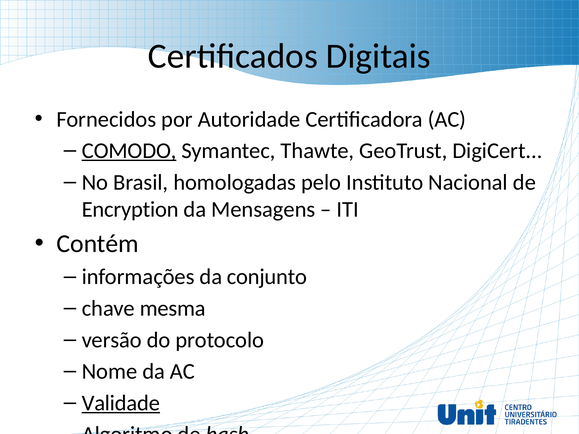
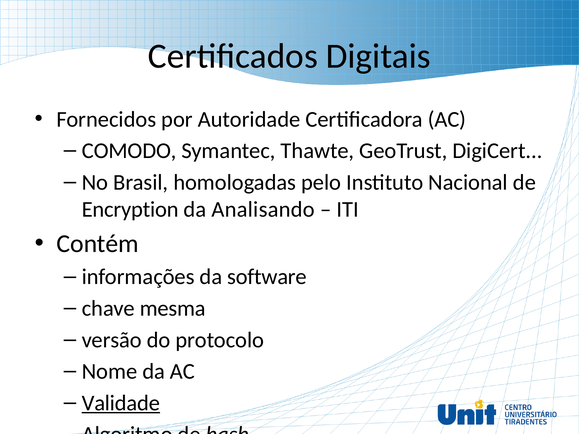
COMODO underline: present -> none
Mensagens: Mensagens -> Analisando
conjunto: conjunto -> software
